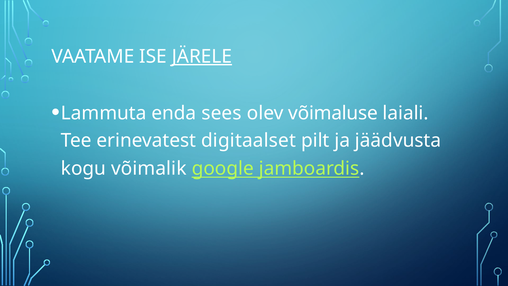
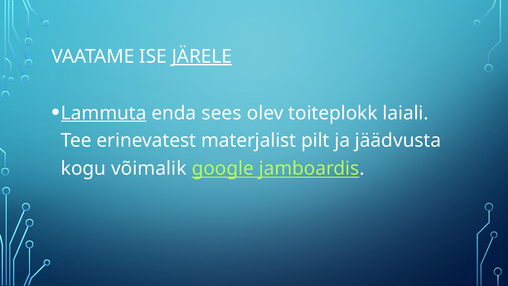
Lammuta underline: none -> present
võimaluse: võimaluse -> toiteplokk
digitaalset: digitaalset -> materjalist
